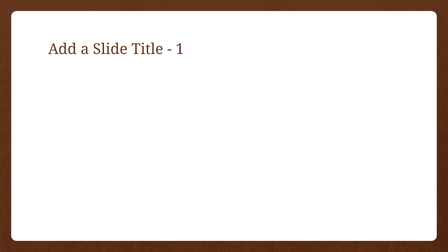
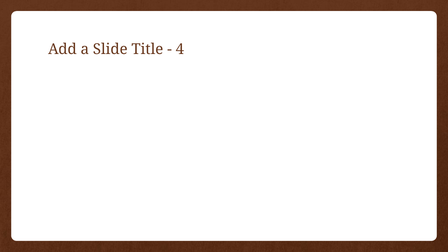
1: 1 -> 4
